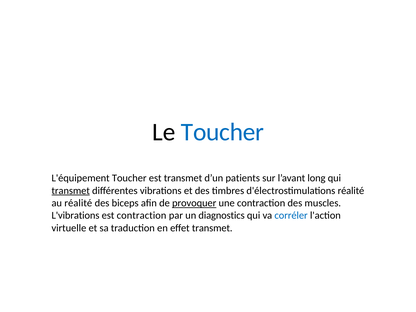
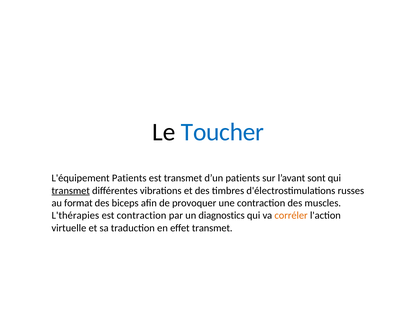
L'équipement Toucher: Toucher -> Patients
long: long -> sont
d'électrostimulations réalité: réalité -> russes
au réalité: réalité -> format
provoquer underline: present -> none
L'vibrations: L'vibrations -> L'thérapies
corréler colour: blue -> orange
